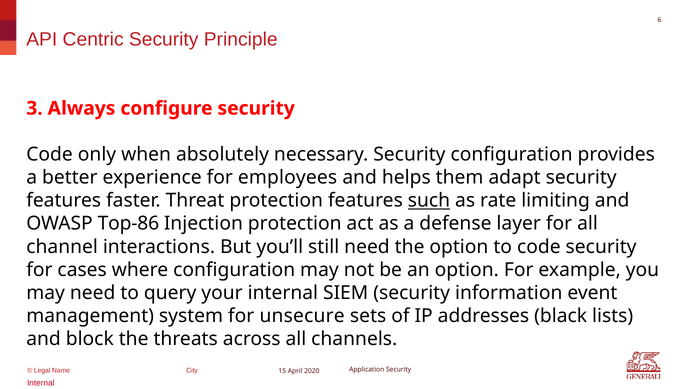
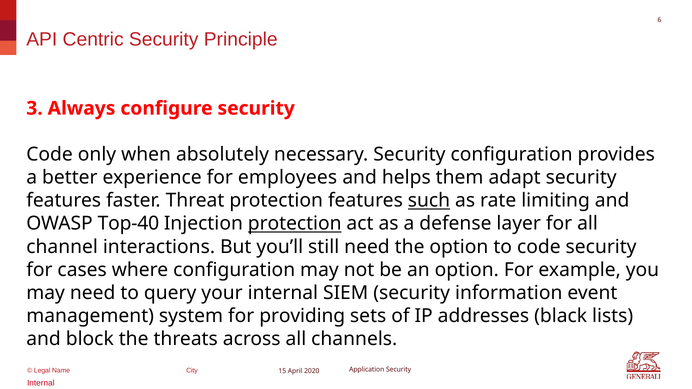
Top-86: Top-86 -> Top-40
protection at (295, 224) underline: none -> present
unsecure: unsecure -> providing
